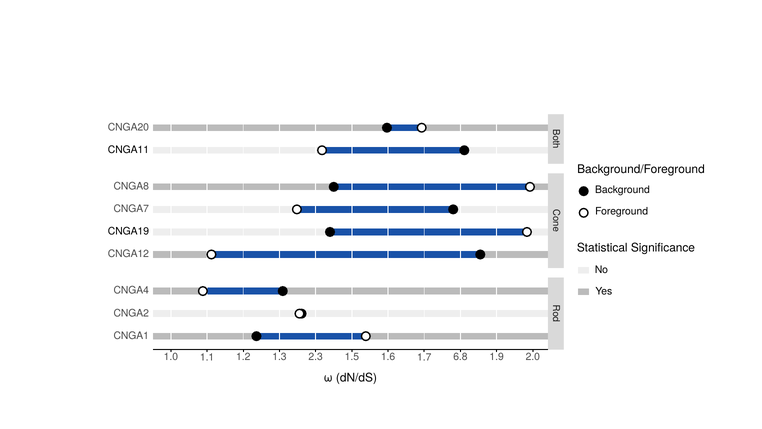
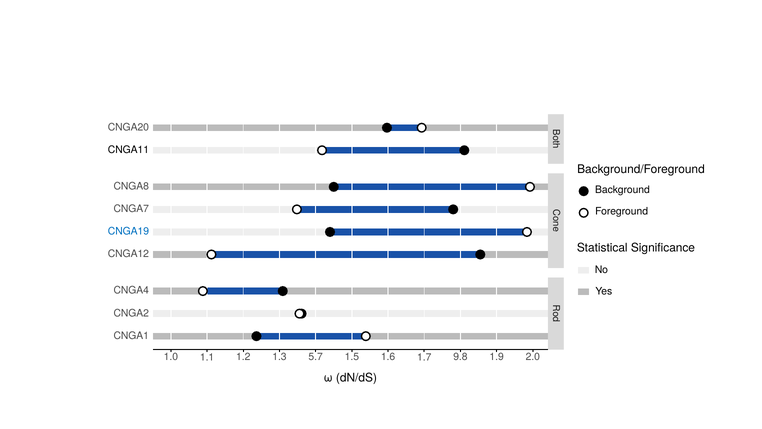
CNGA19 colour: black -> blue
2.3: 2.3 -> 5.7
6.8: 6.8 -> 9.8
